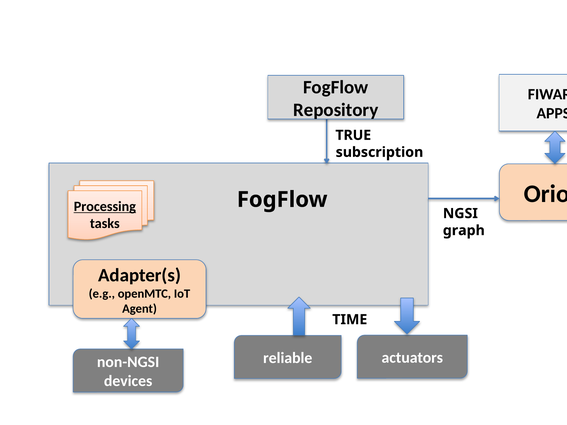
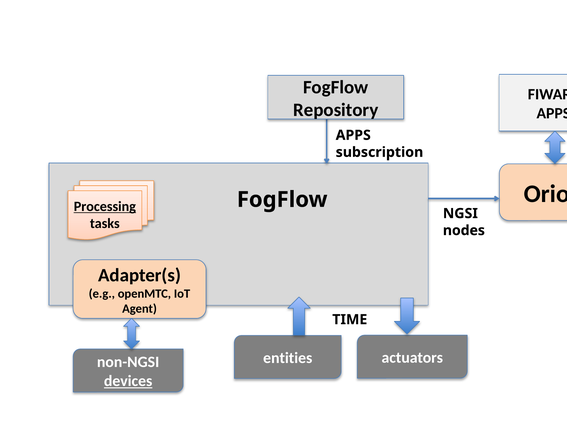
TRUE at (353, 135): TRUE -> APPS
graph: graph -> nodes
reliable: reliable -> entities
devices underline: none -> present
